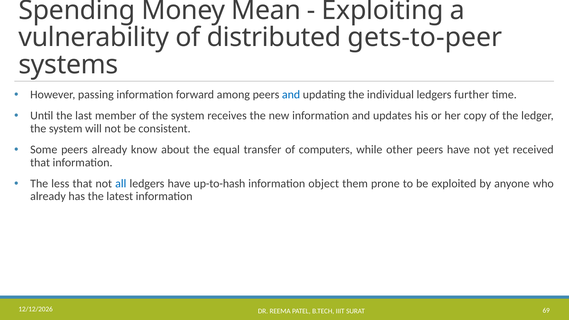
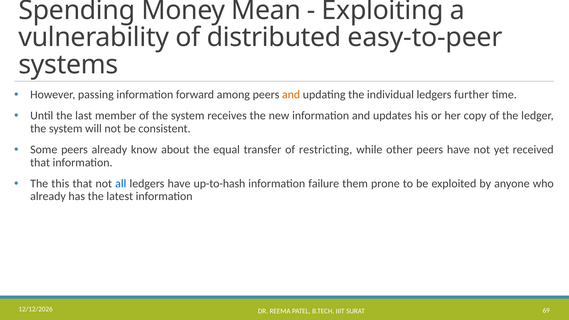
gets-to-peer: gets-to-peer -> easy-to-peer
and at (291, 95) colour: blue -> orange
computers: computers -> restricting
less: less -> this
object: object -> failure
